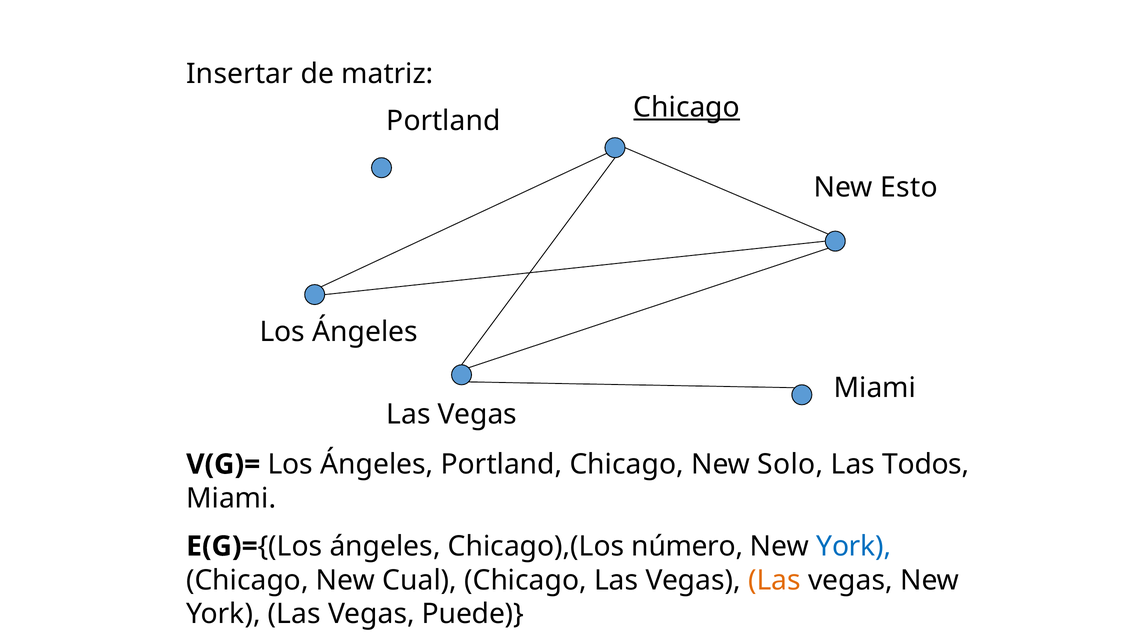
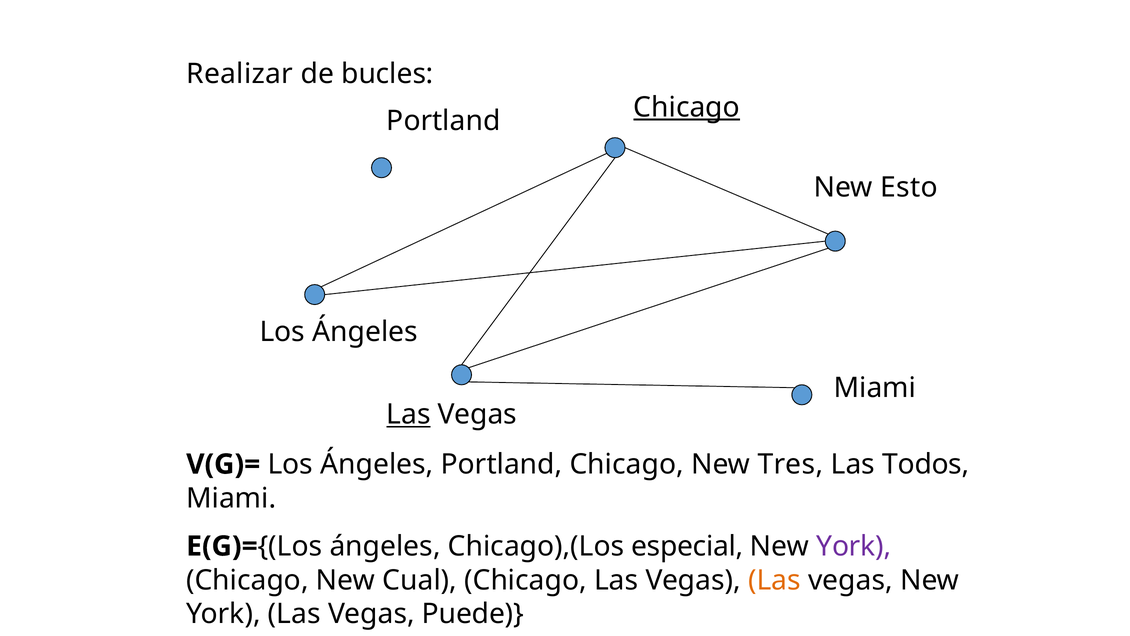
Insertar: Insertar -> Realizar
matriz: matriz -> bucles
Las at (409, 414) underline: none -> present
Solo: Solo -> Tres
número: número -> especial
York at (854, 546) colour: blue -> purple
